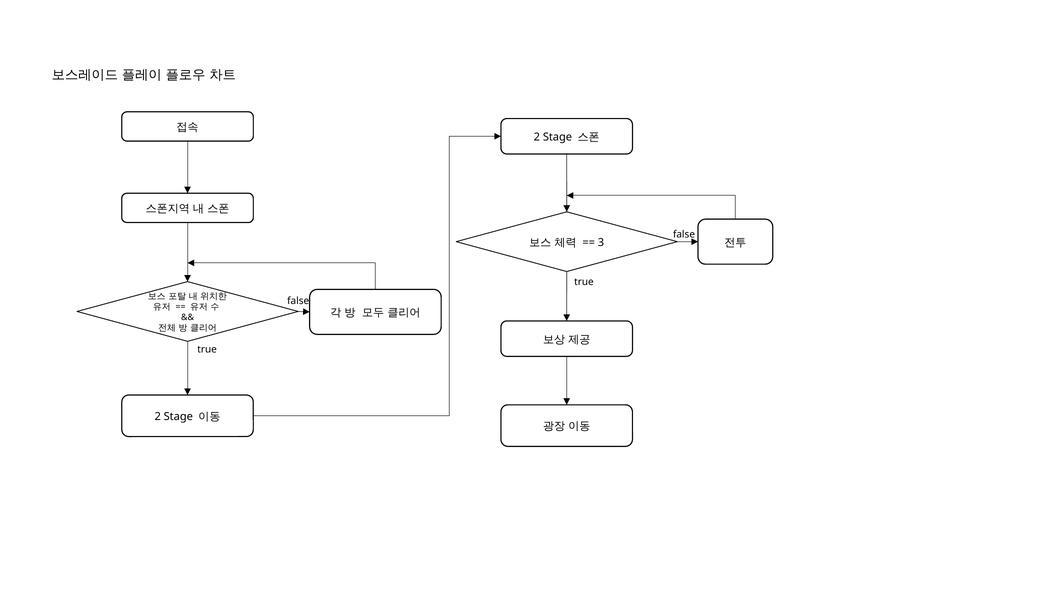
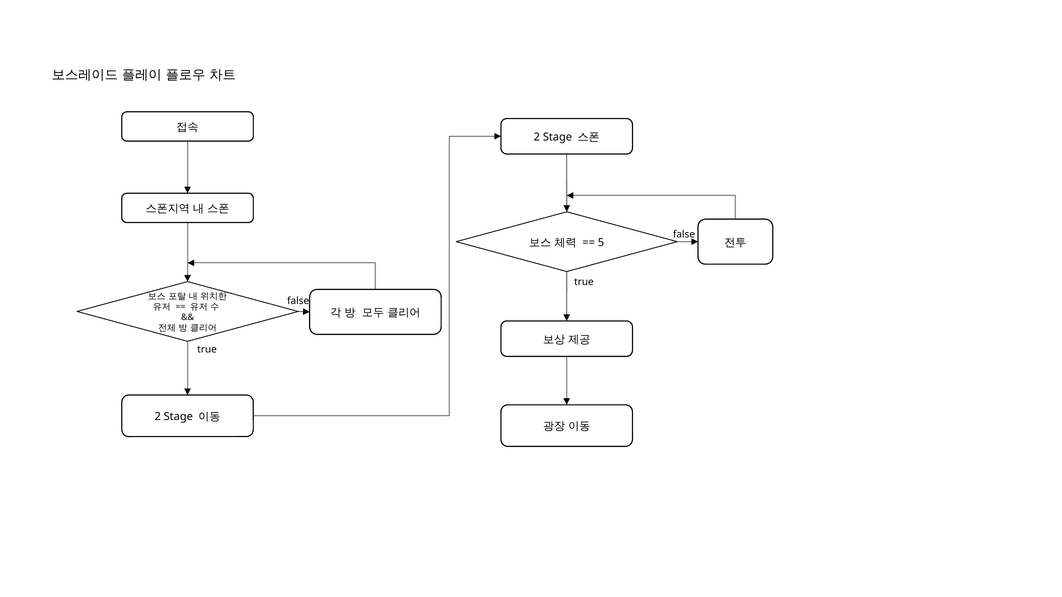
3: 3 -> 5
